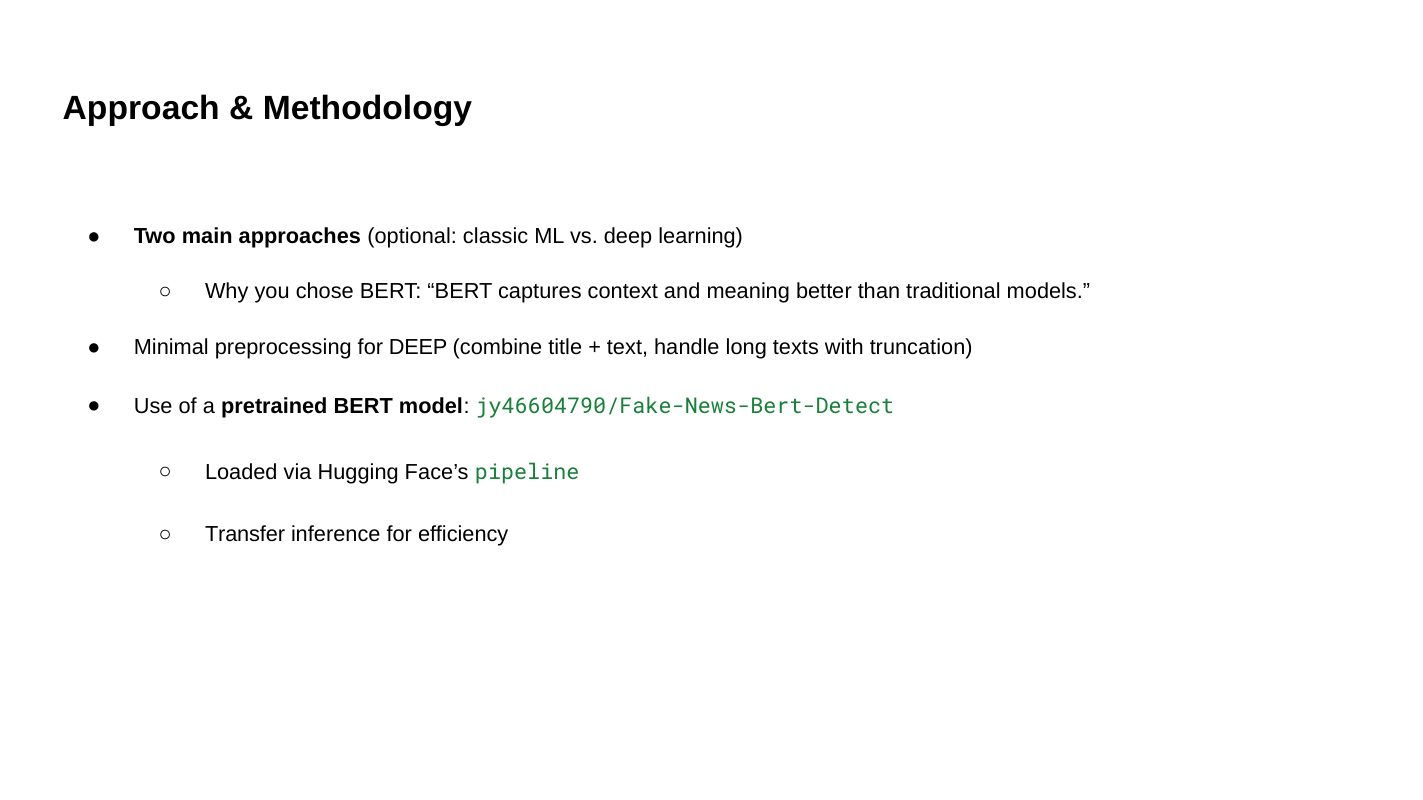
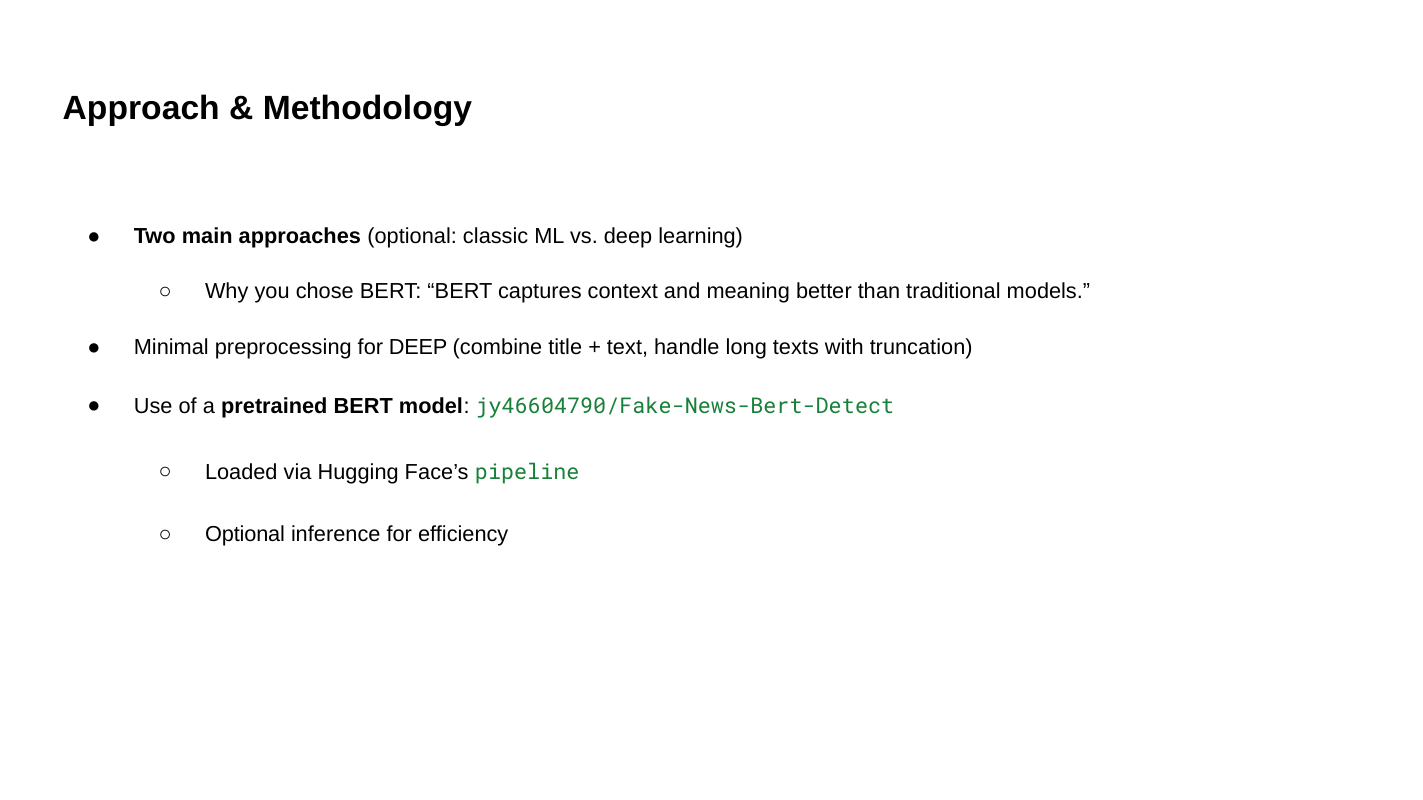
Transfer at (245, 535): Transfer -> Optional
